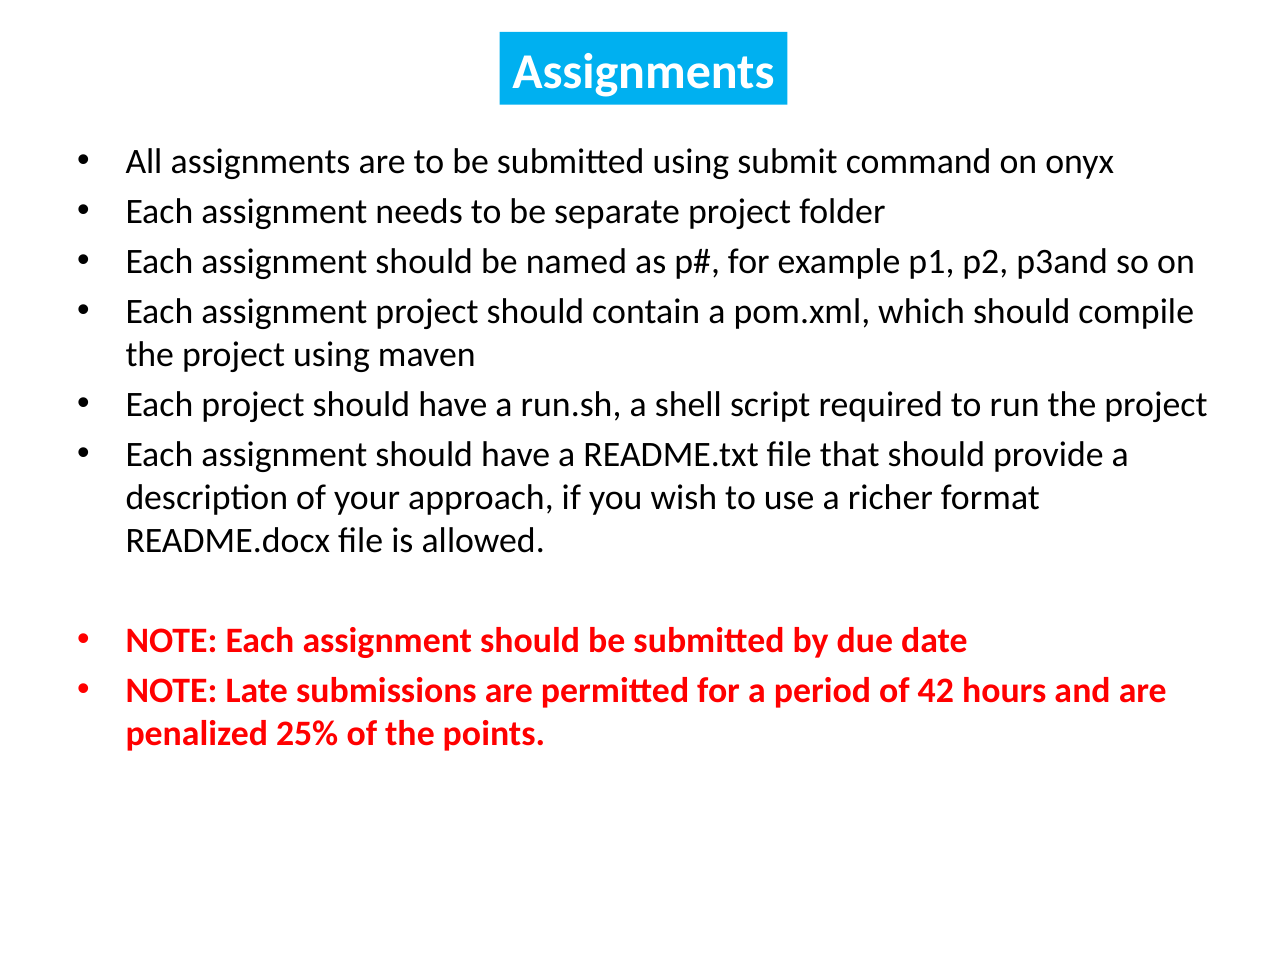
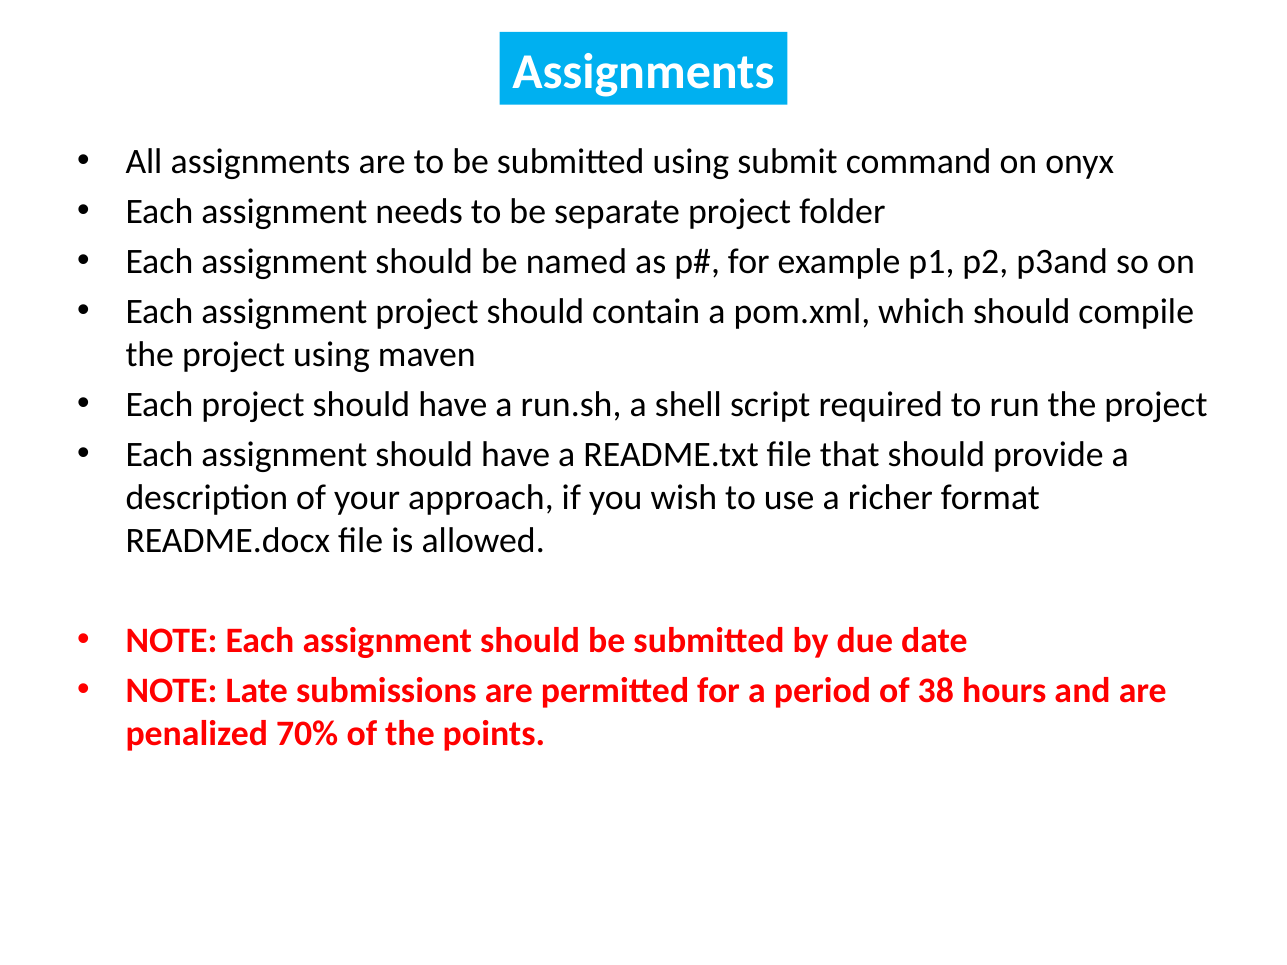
42: 42 -> 38
25%: 25% -> 70%
